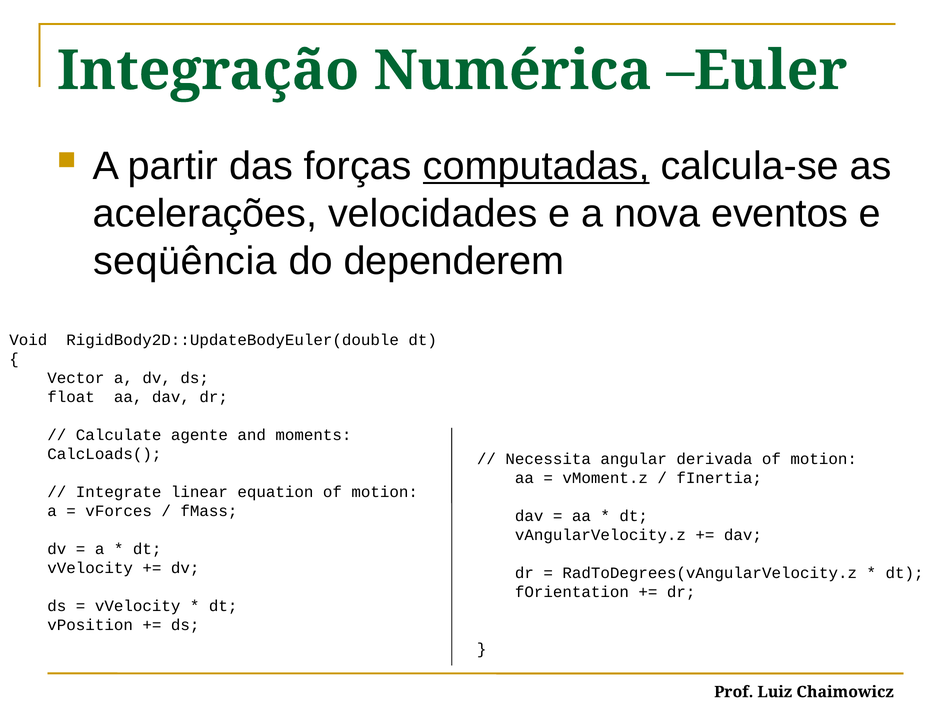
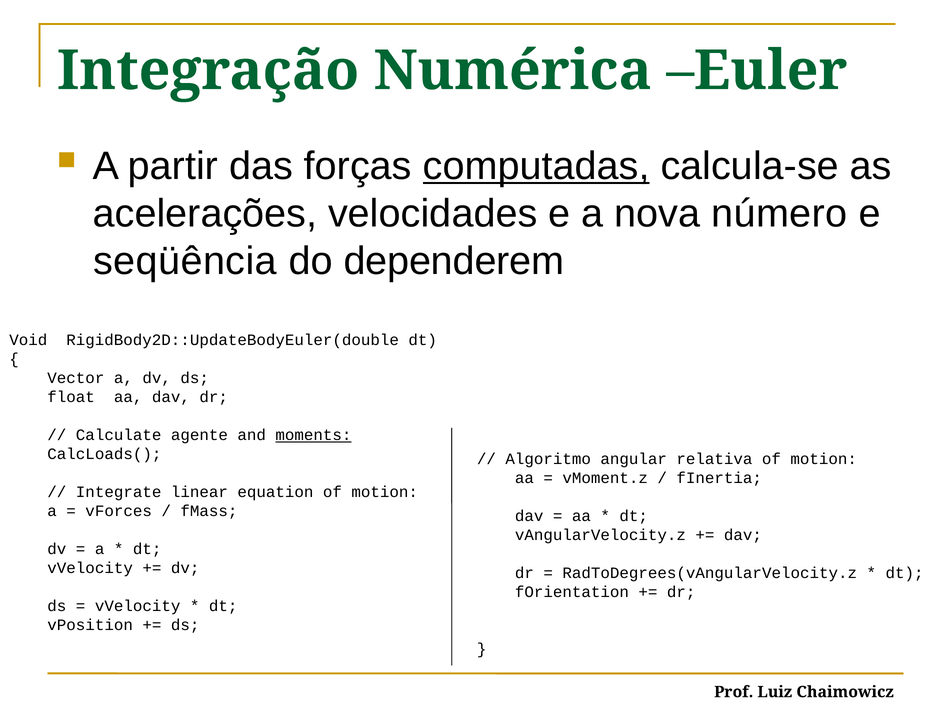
eventos: eventos -> número
moments underline: none -> present
Necessita: Necessita -> Algoritmo
derivada: derivada -> relativa
